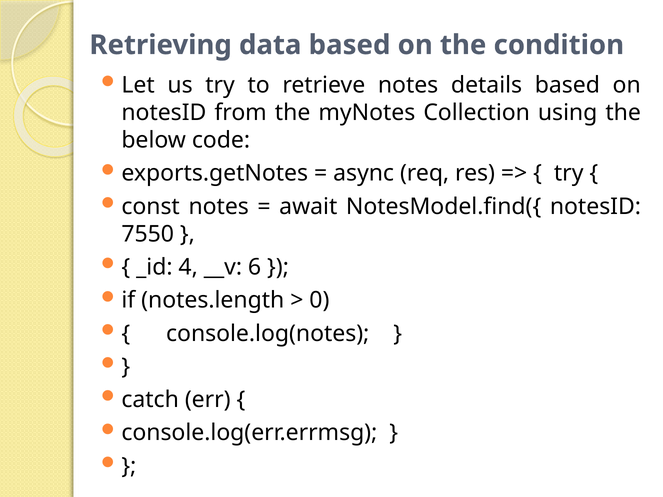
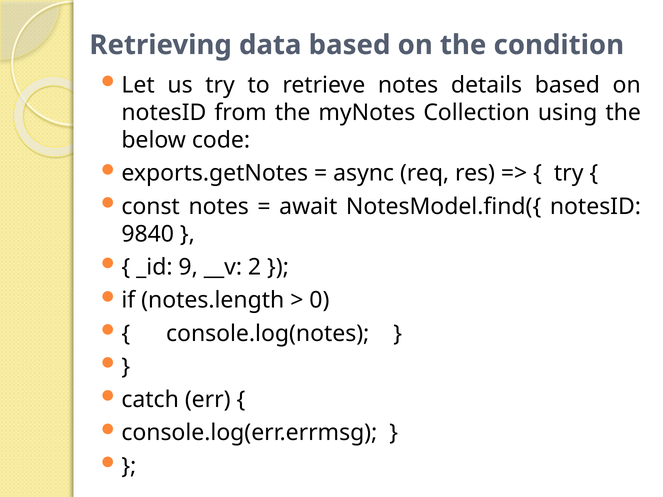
7550: 7550 -> 9840
4: 4 -> 9
6: 6 -> 2
